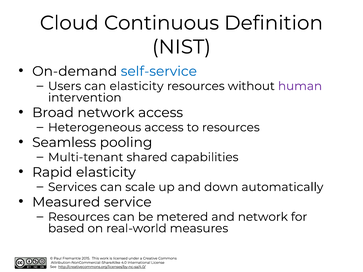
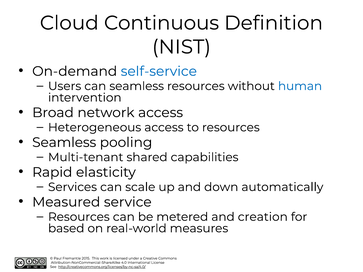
can elasticity: elasticity -> seamless
human colour: purple -> blue
and network: network -> creation
